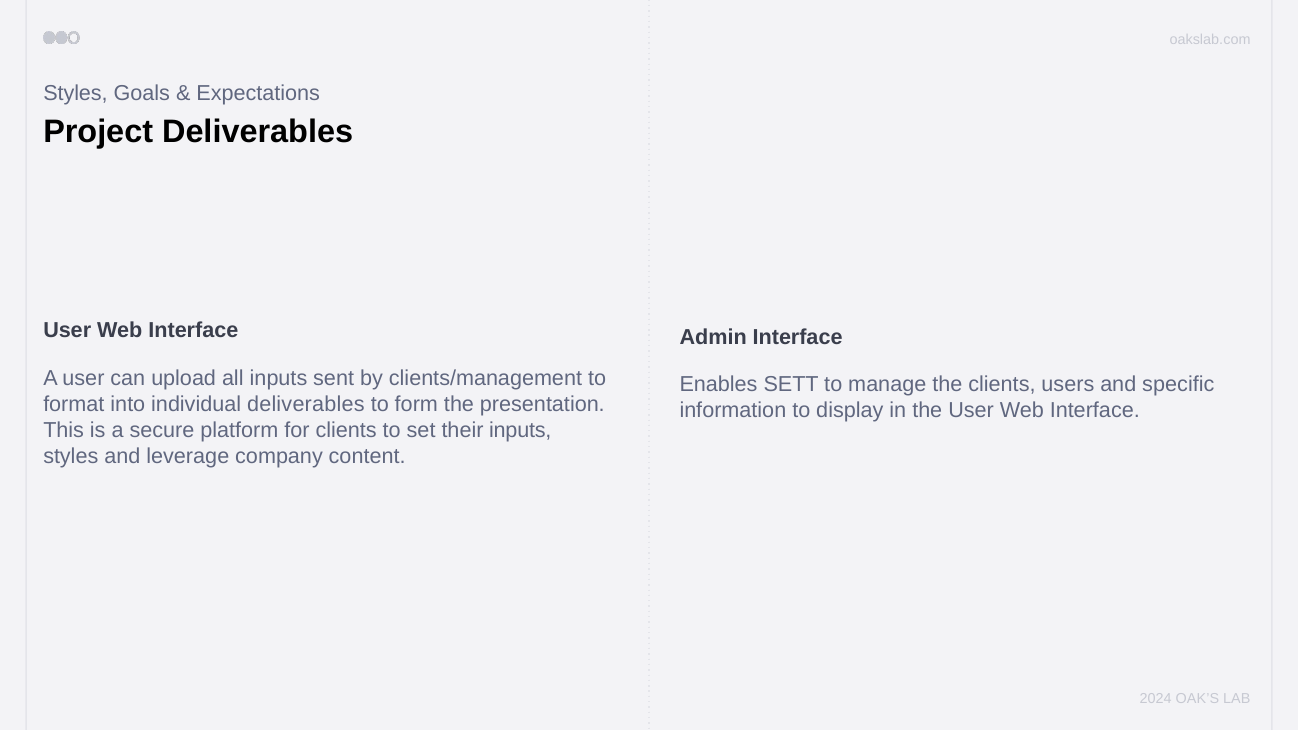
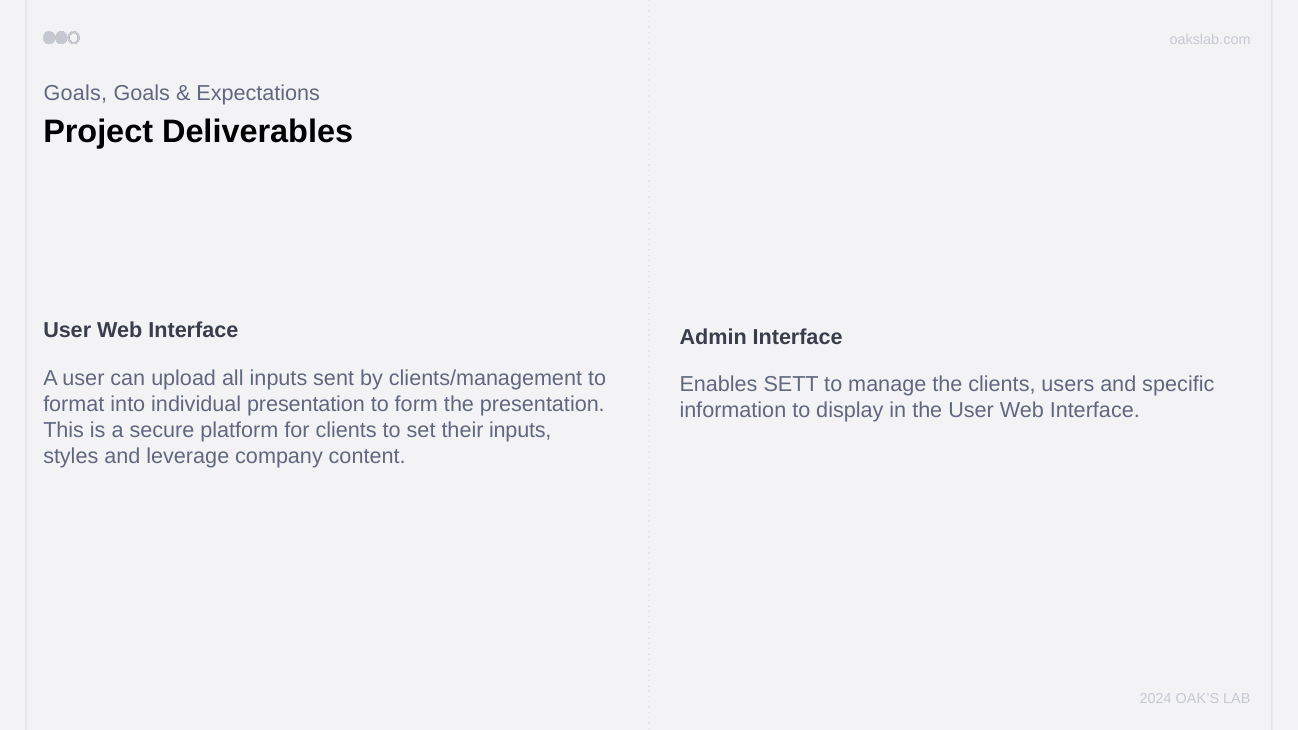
Styles at (75, 94): Styles -> Goals
individual deliverables: deliverables -> presentation
